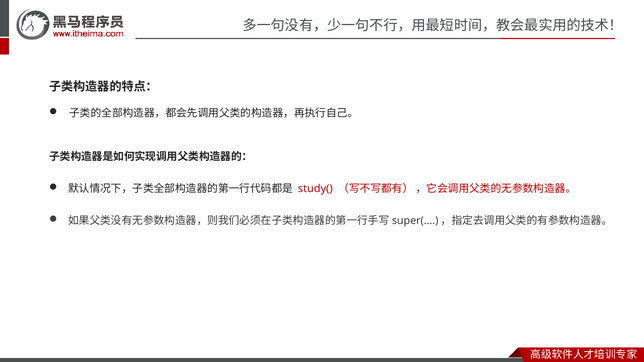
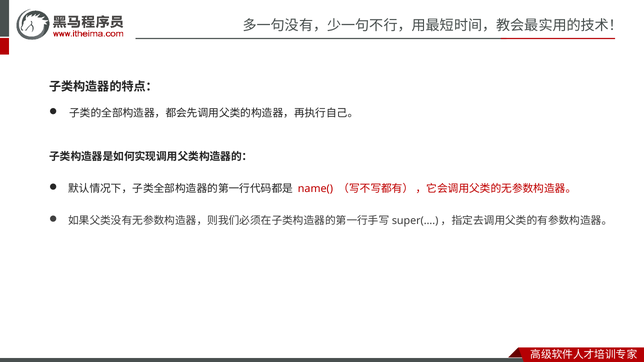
study(: study( -> name(
